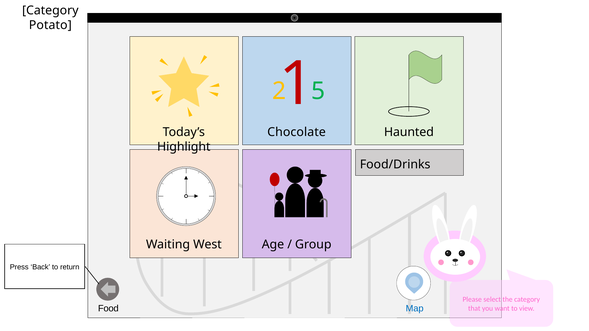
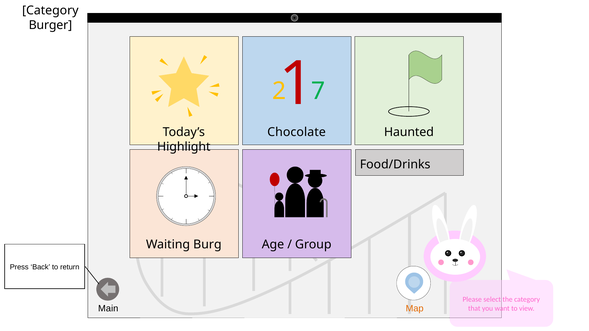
Potato: Potato -> Burger
5: 5 -> 7
West: West -> Burg
Food: Food -> Main
Map colour: blue -> orange
